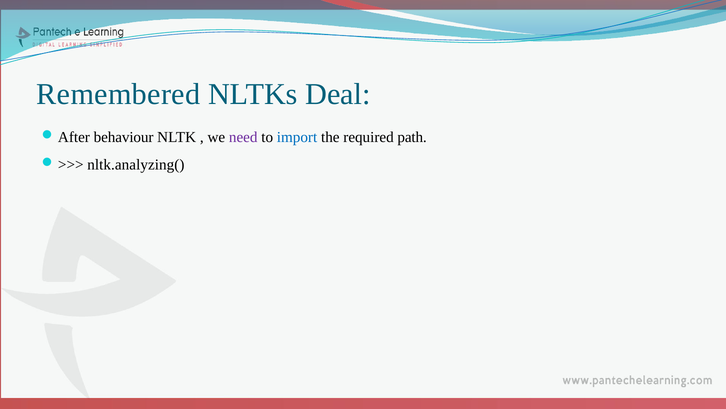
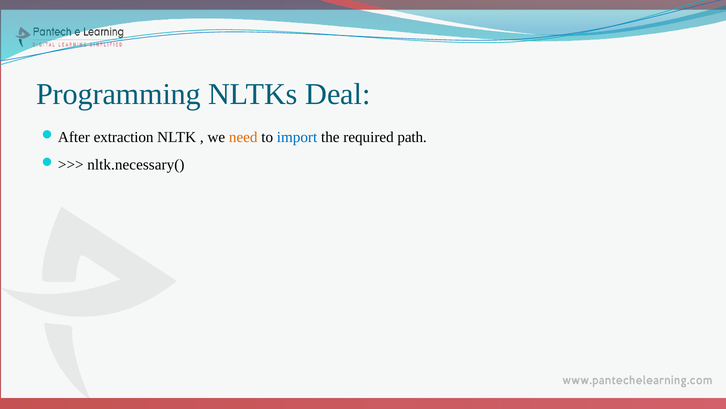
Remembered: Remembered -> Programming
behaviour: behaviour -> extraction
need colour: purple -> orange
nltk.analyzing(: nltk.analyzing( -> nltk.necessary(
